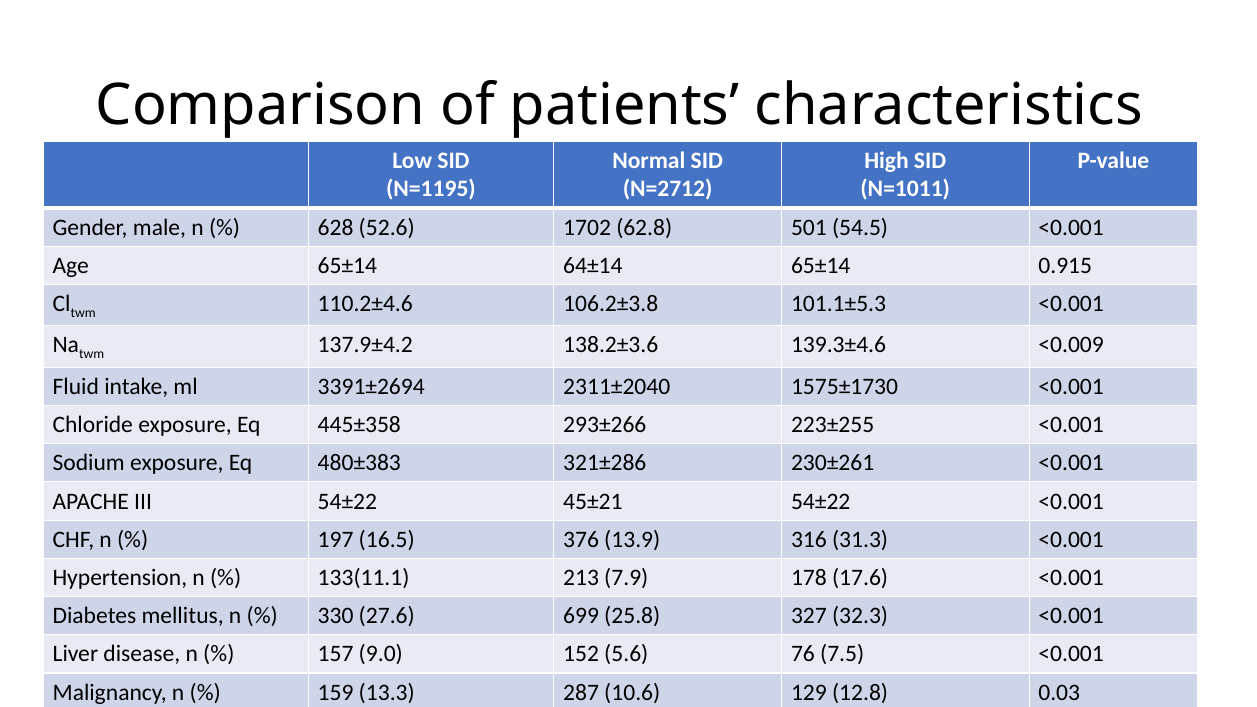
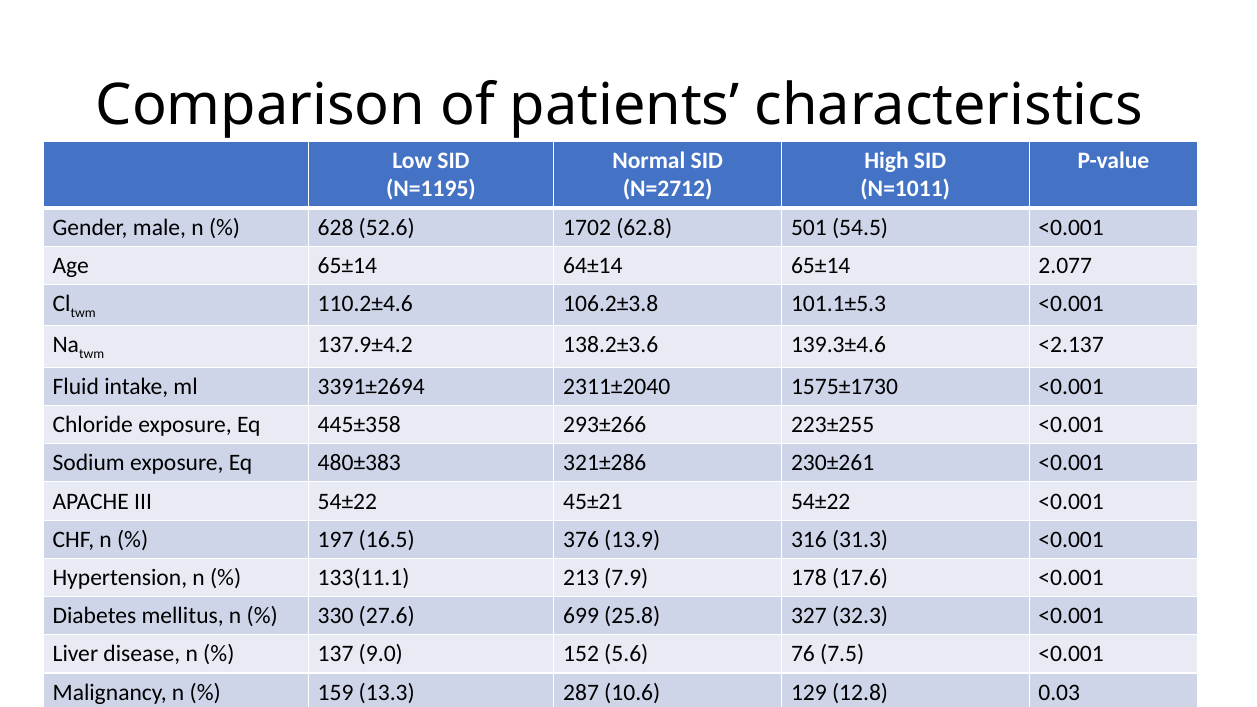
0.915: 0.915 -> 2.077
<0.009: <0.009 -> <2.137
157: 157 -> 137
